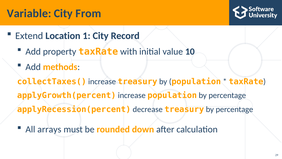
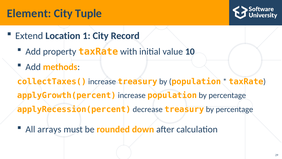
Variable: Variable -> Element
From: From -> Tuple
